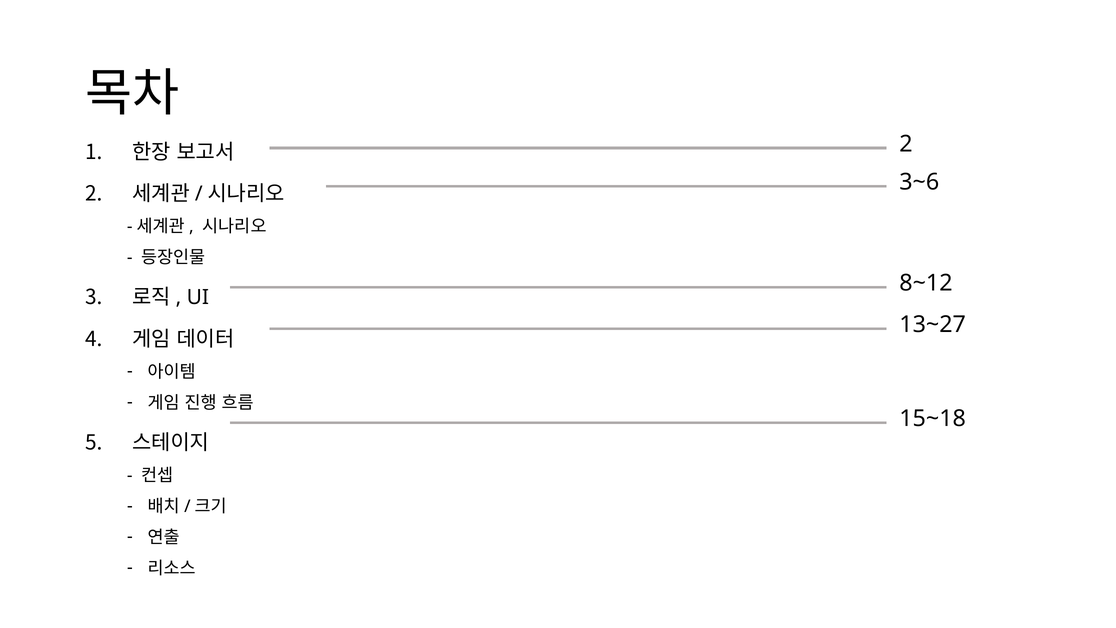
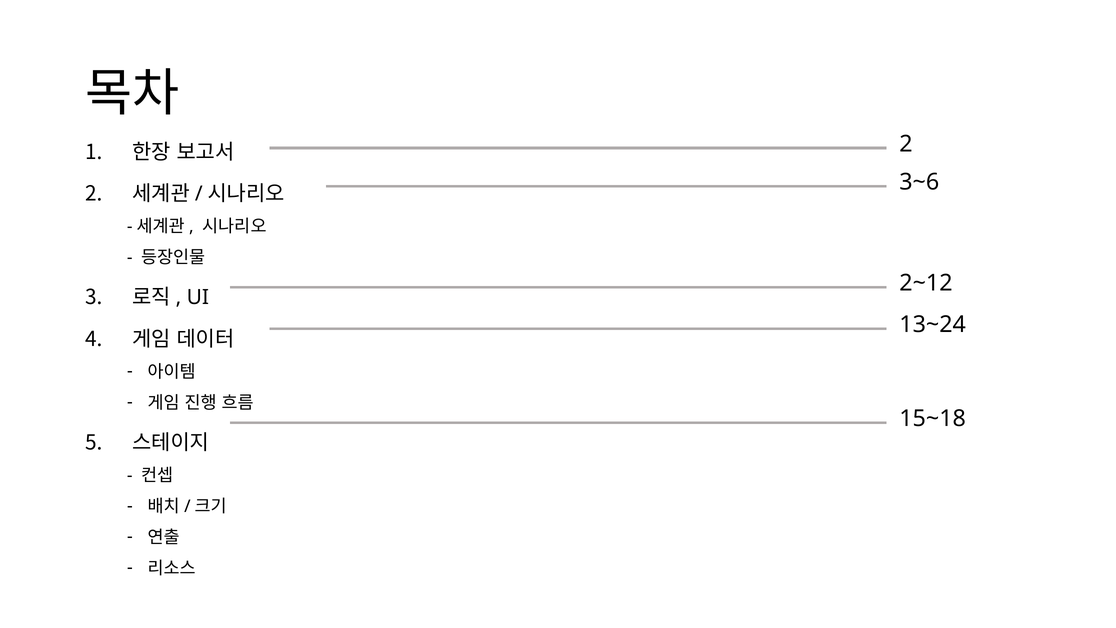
8~12: 8~12 -> 2~12
13~27: 13~27 -> 13~24
